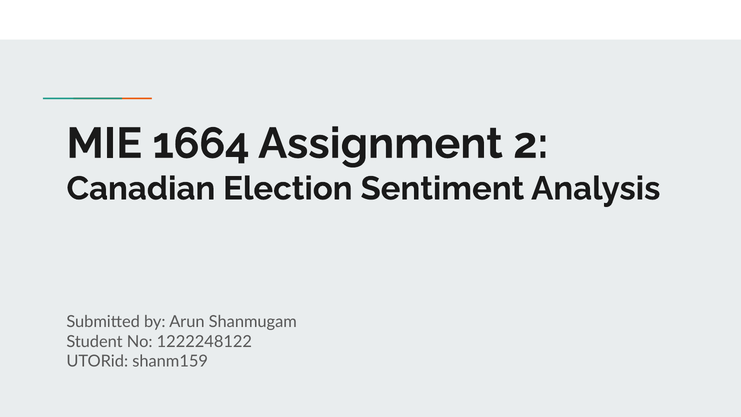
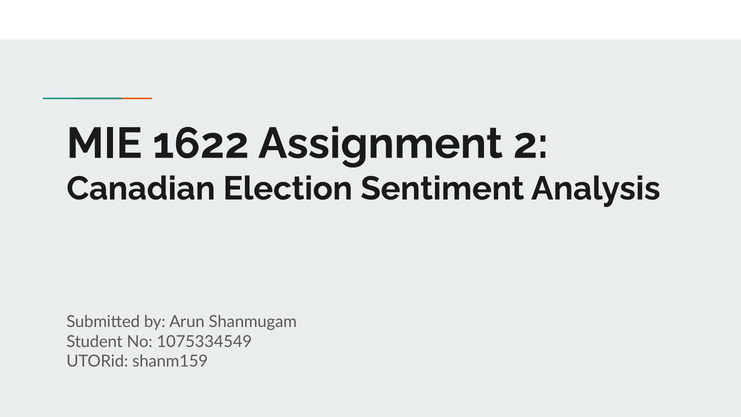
1664: 1664 -> 1622
1222248122: 1222248122 -> 1075334549
